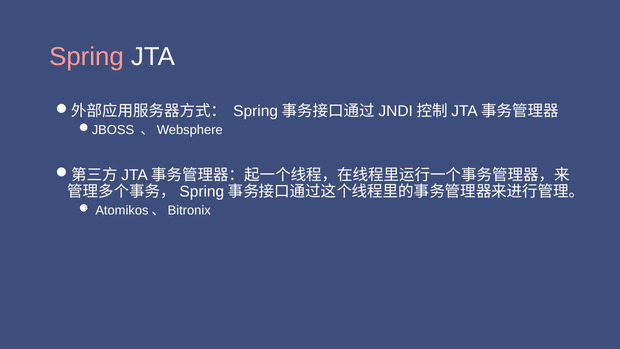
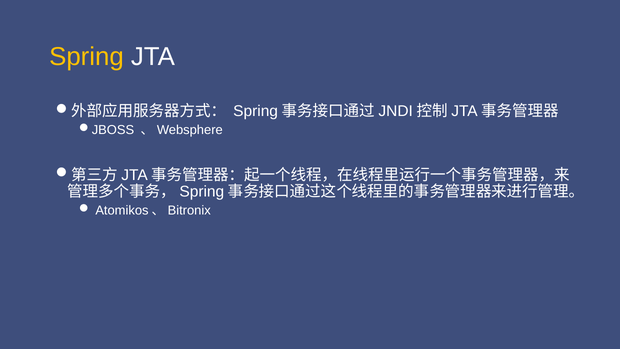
Spring colour: pink -> yellow
